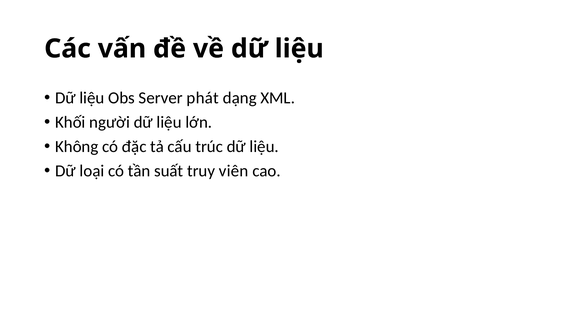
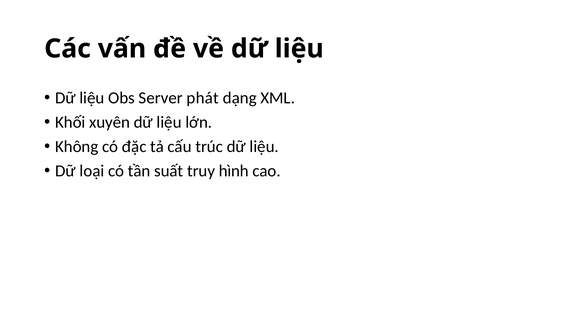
người: người -> xuyên
viên: viên -> hình
